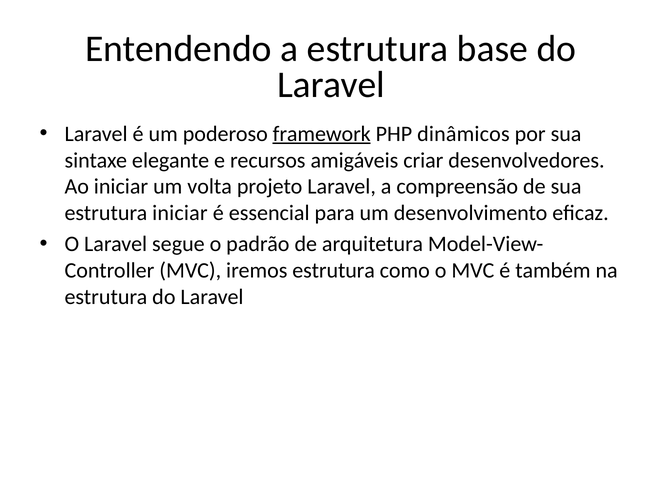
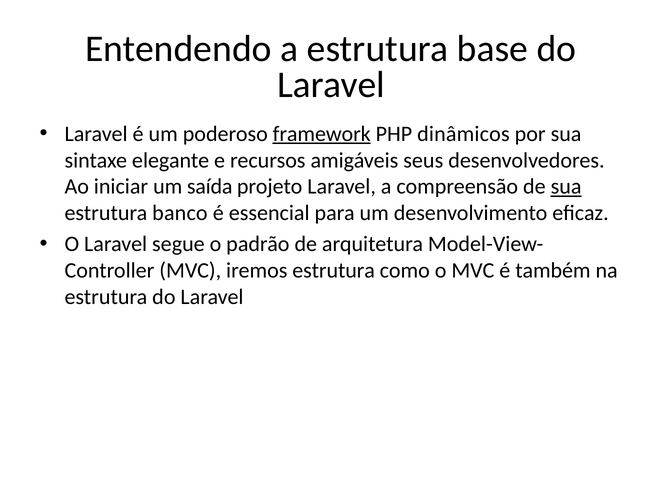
criar: criar -> seus
volta: volta -> saída
sua at (566, 187) underline: none -> present
estrutura iniciar: iniciar -> banco
